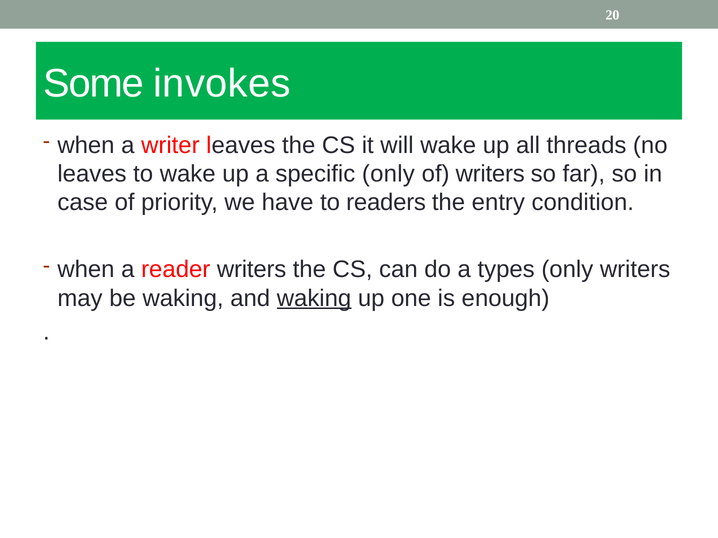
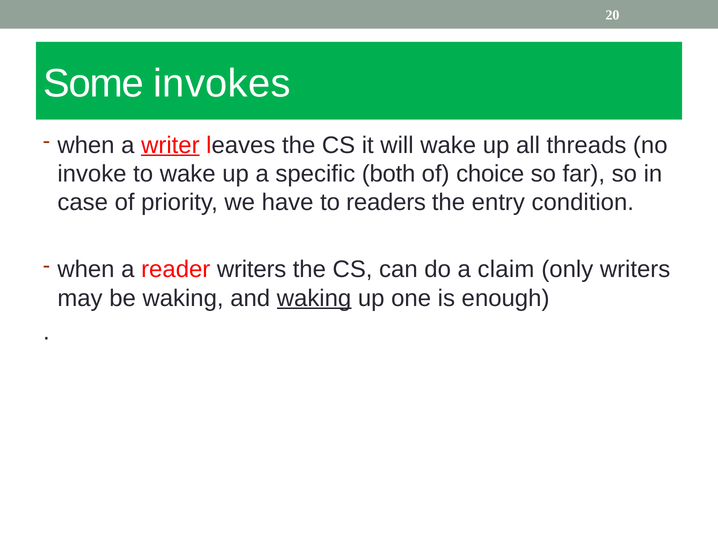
writer underline: none -> present
leaves at (92, 174): leaves -> invoke
specific only: only -> both
of writers: writers -> choice
types: types -> claim
